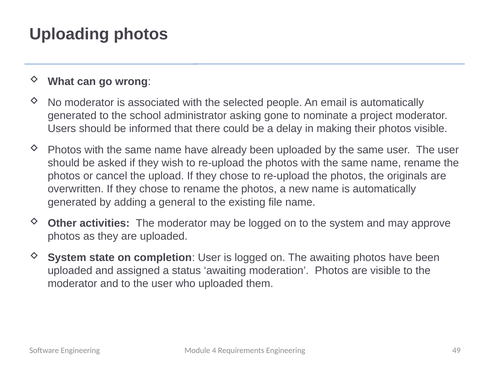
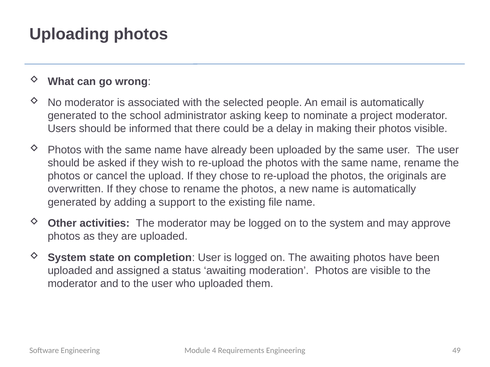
gone: gone -> keep
general: general -> support
